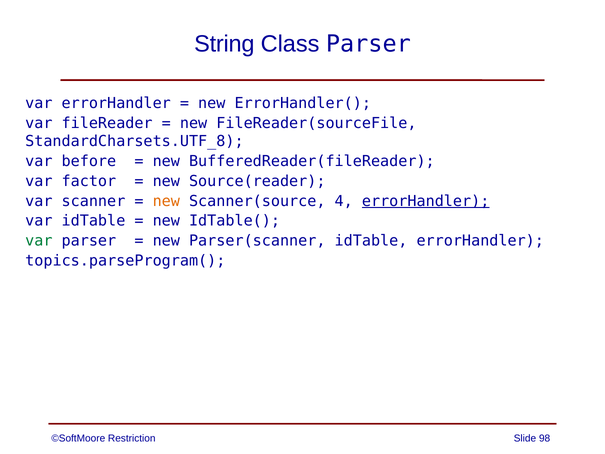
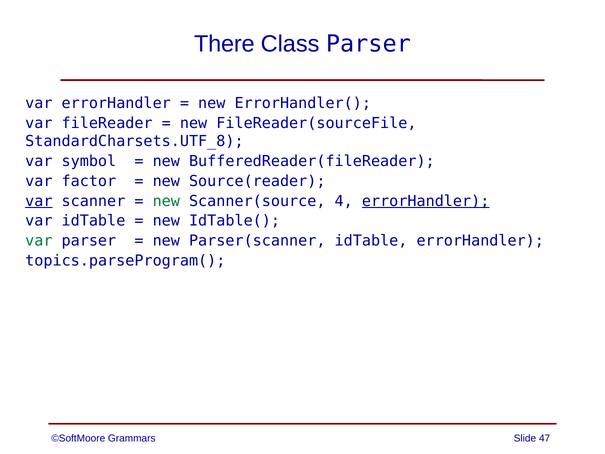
String: String -> There
before: before -> symbol
var at (39, 201) underline: none -> present
new at (166, 201) colour: orange -> green
Restriction: Restriction -> Grammars
98: 98 -> 47
